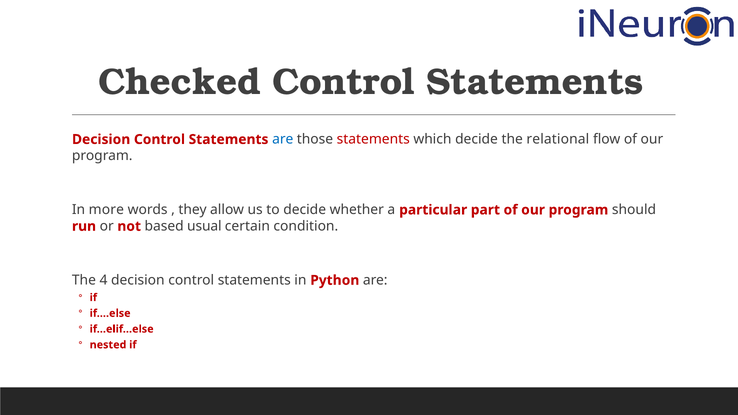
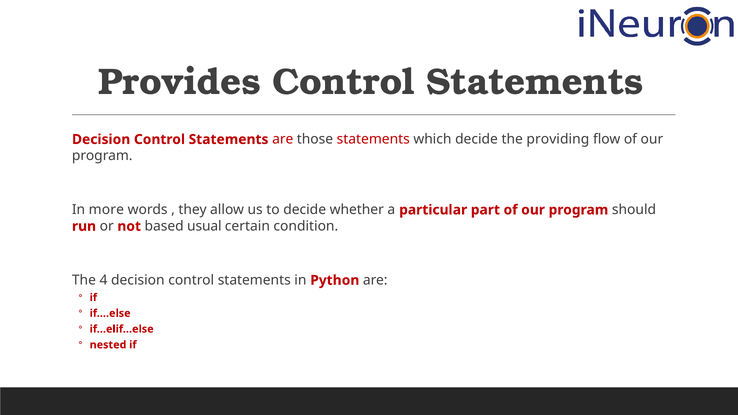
Checked: Checked -> Provides
are at (283, 139) colour: blue -> red
relational: relational -> providing
